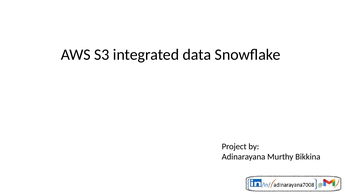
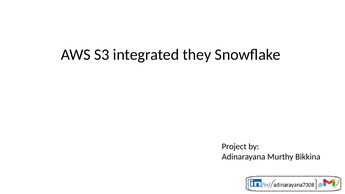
data: data -> they
